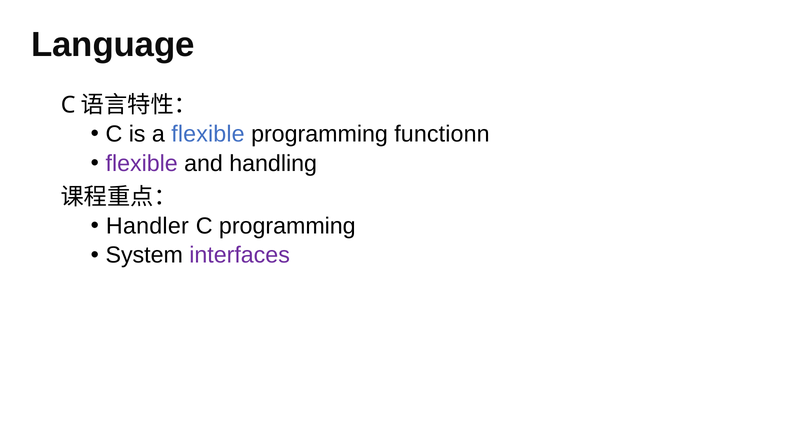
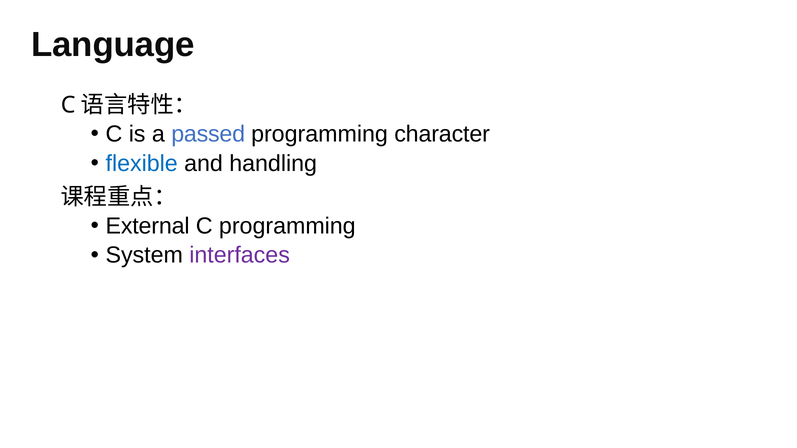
a flexible: flexible -> passed
functionn: functionn -> character
flexible at (142, 164) colour: purple -> blue
Handler: Handler -> External
